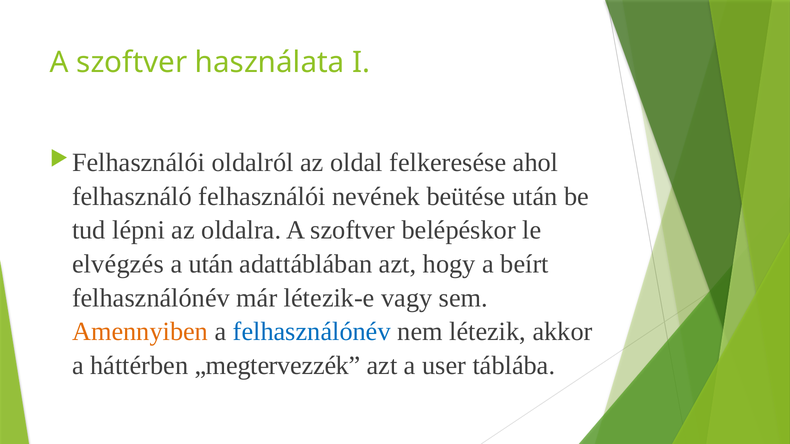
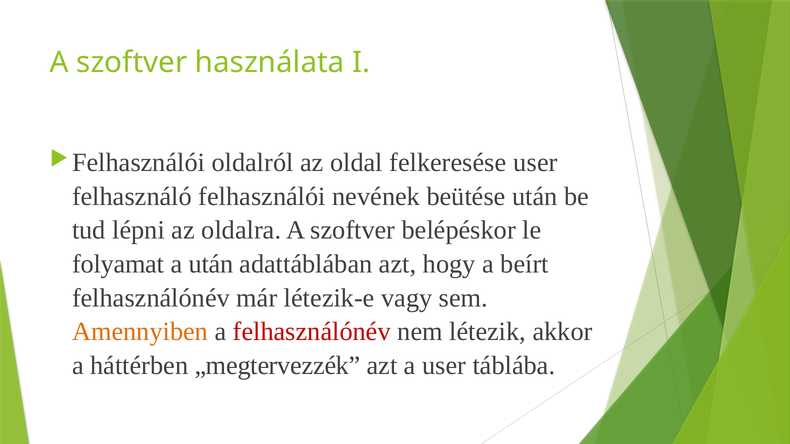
felkeresése ahol: ahol -> user
elvégzés: elvégzés -> folyamat
felhasználónév at (312, 332) colour: blue -> red
